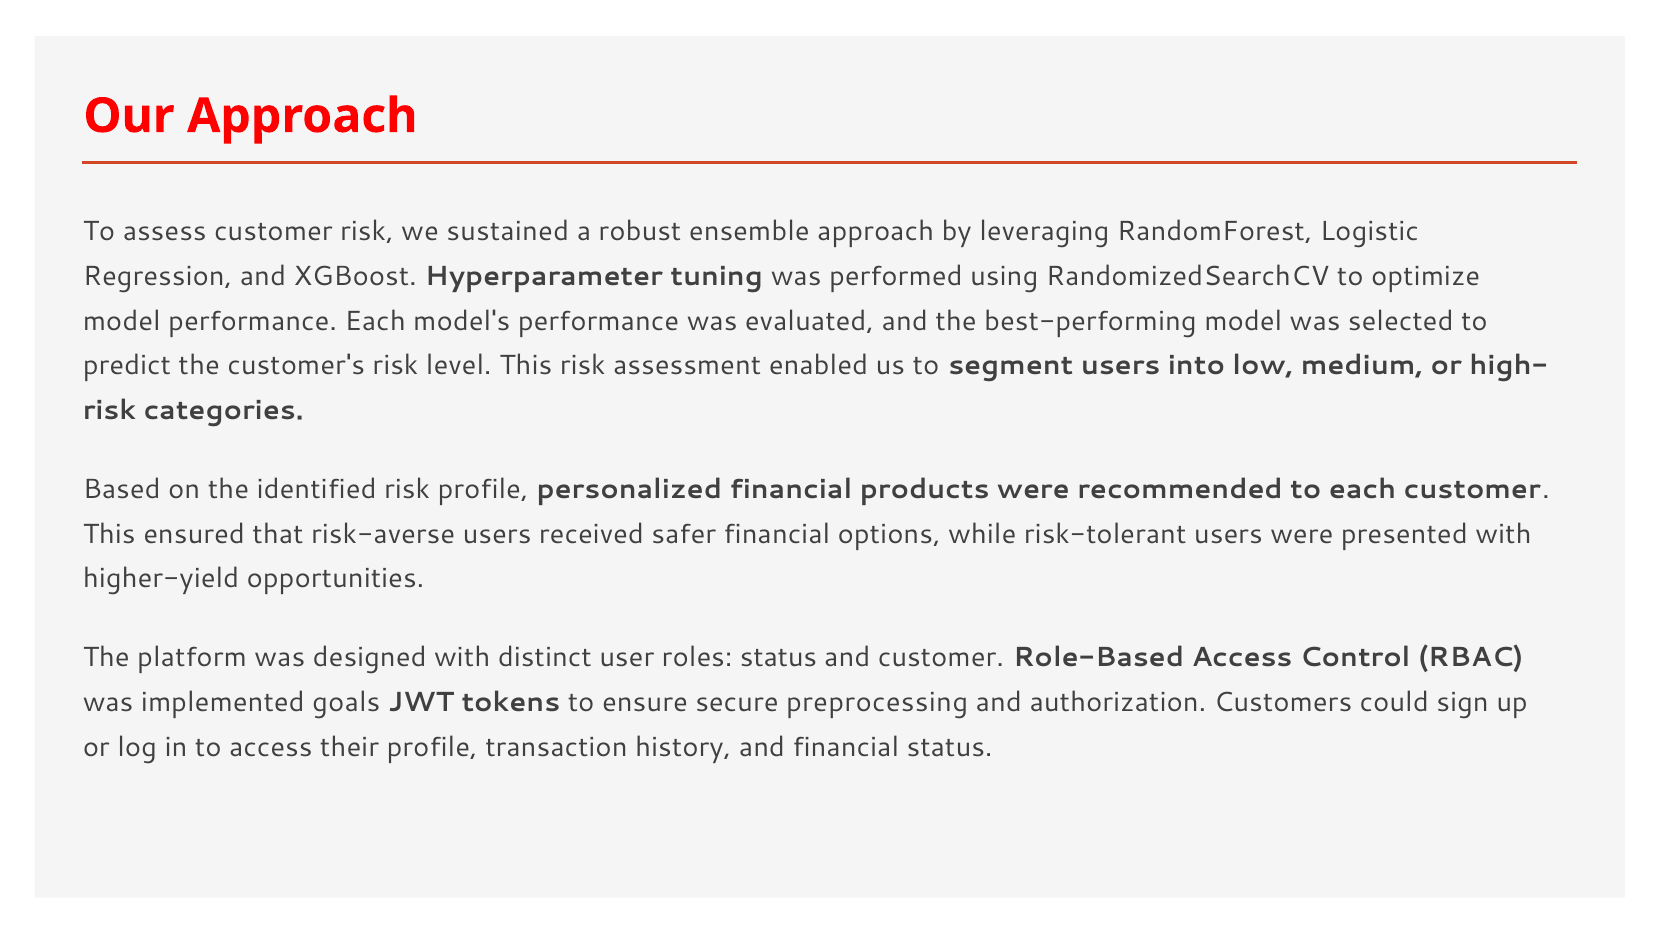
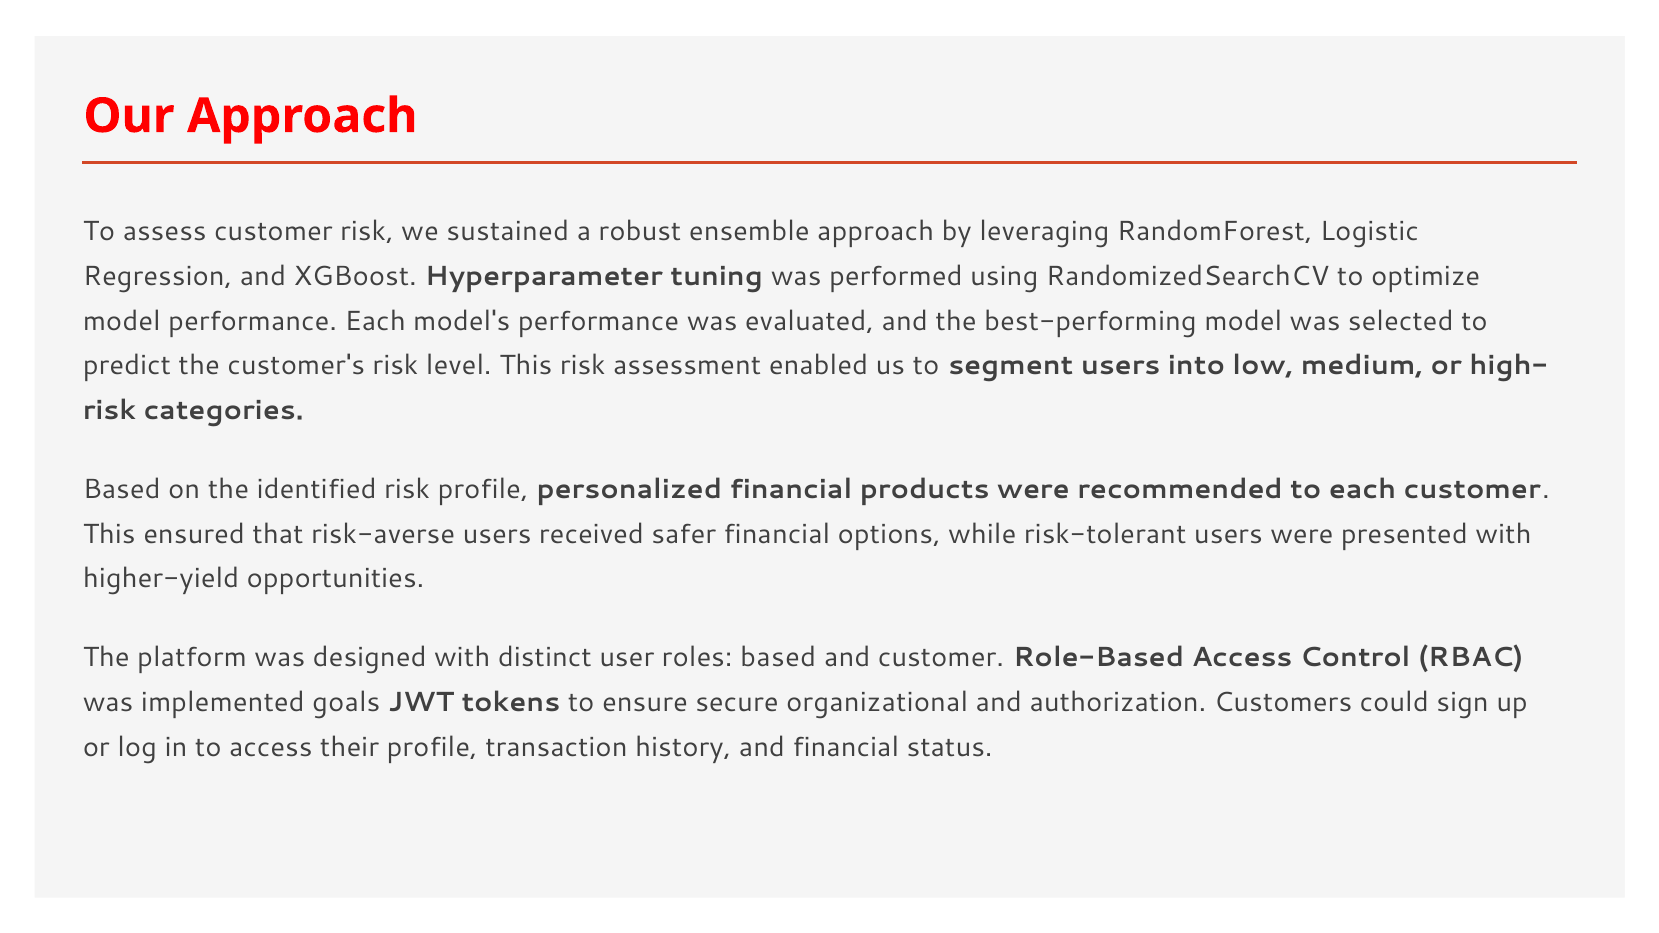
roles status: status -> based
preprocessing: preprocessing -> organizational
